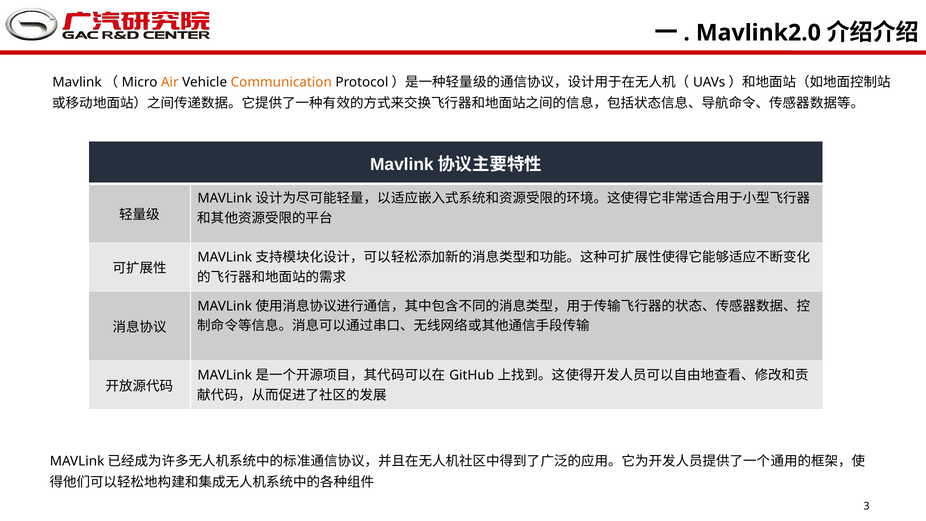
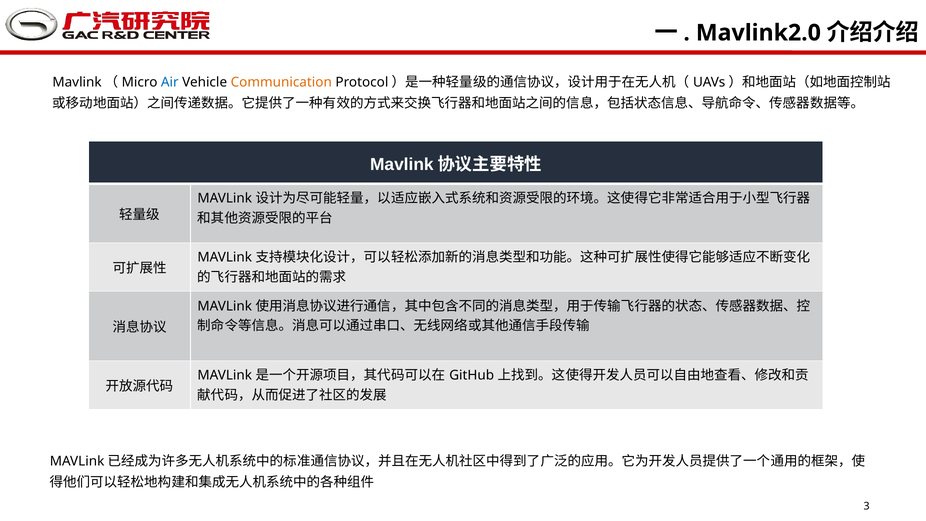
Air colour: orange -> blue
